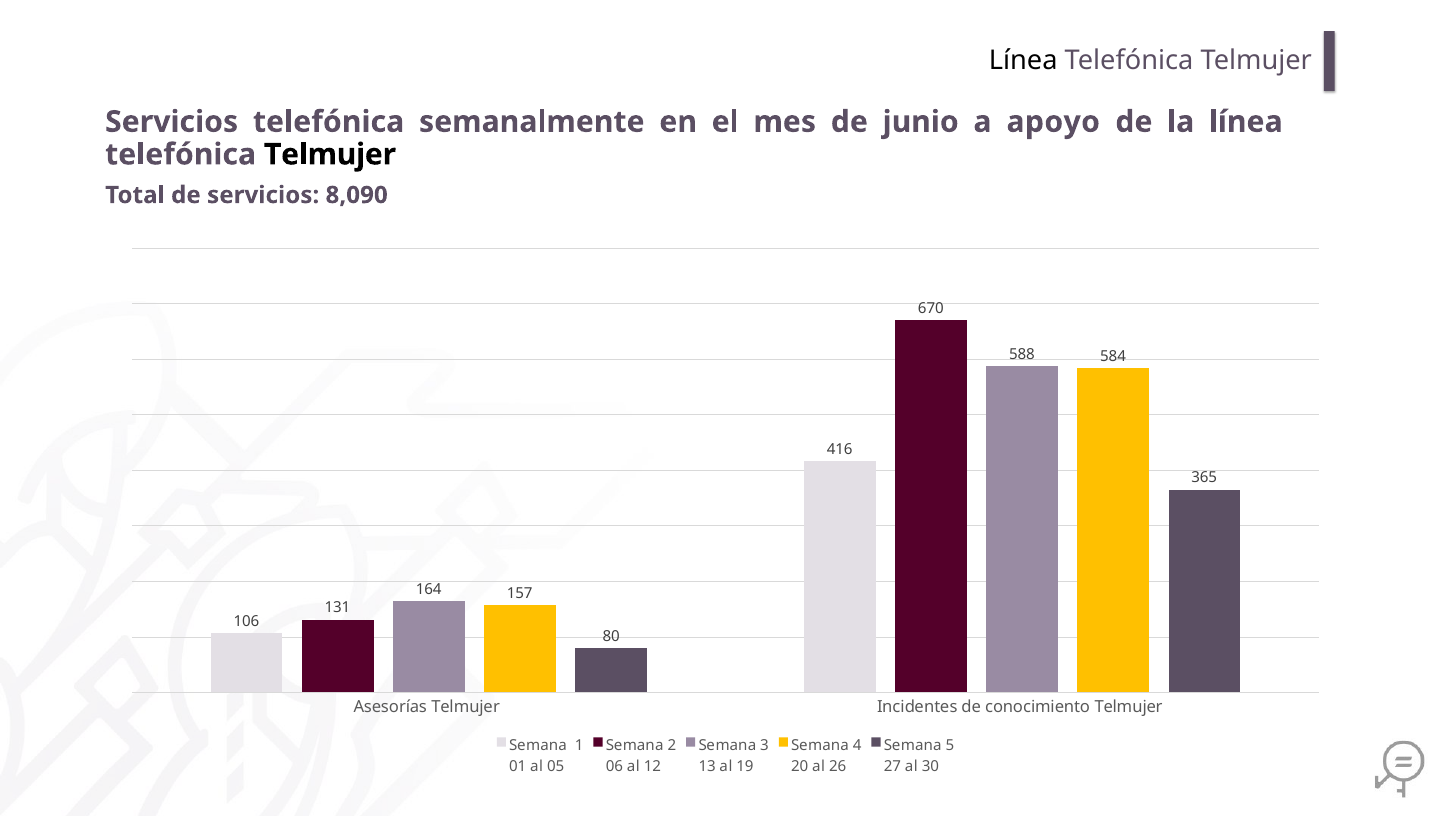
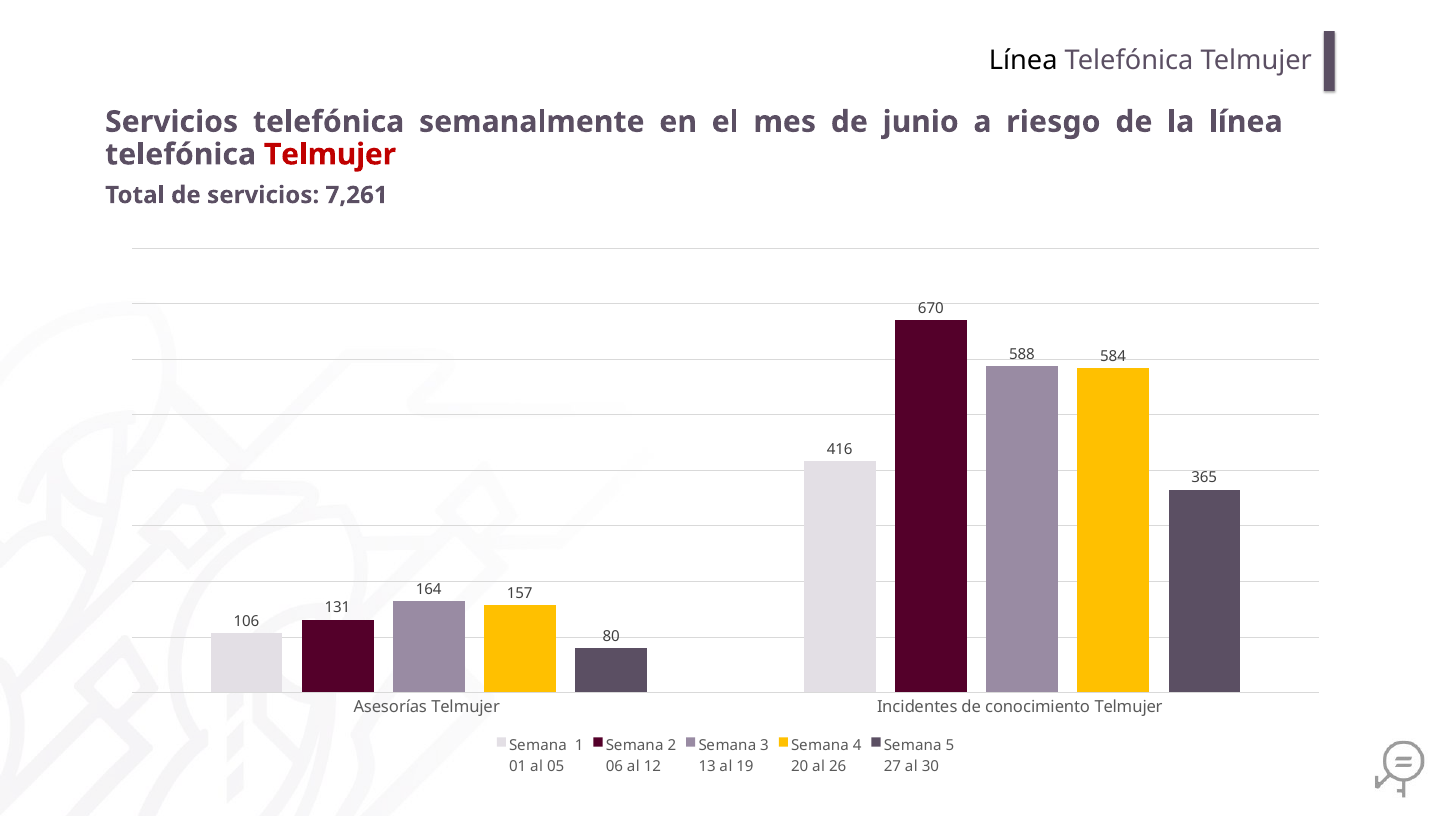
apoyo: apoyo -> riesgo
Telmujer at (330, 155) colour: black -> red
8,090: 8,090 -> 7,261
